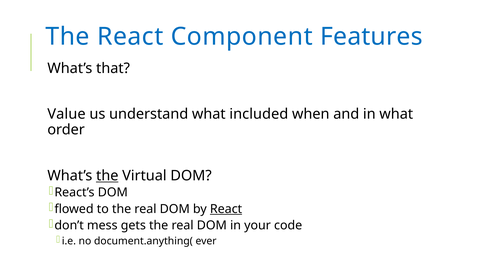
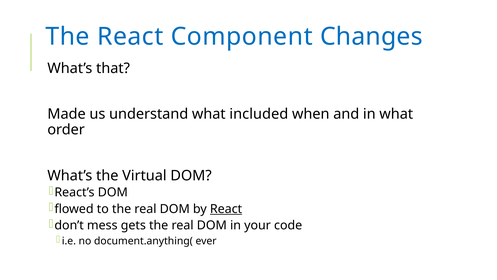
Features: Features -> Changes
Value: Value -> Made
the at (107, 175) underline: present -> none
